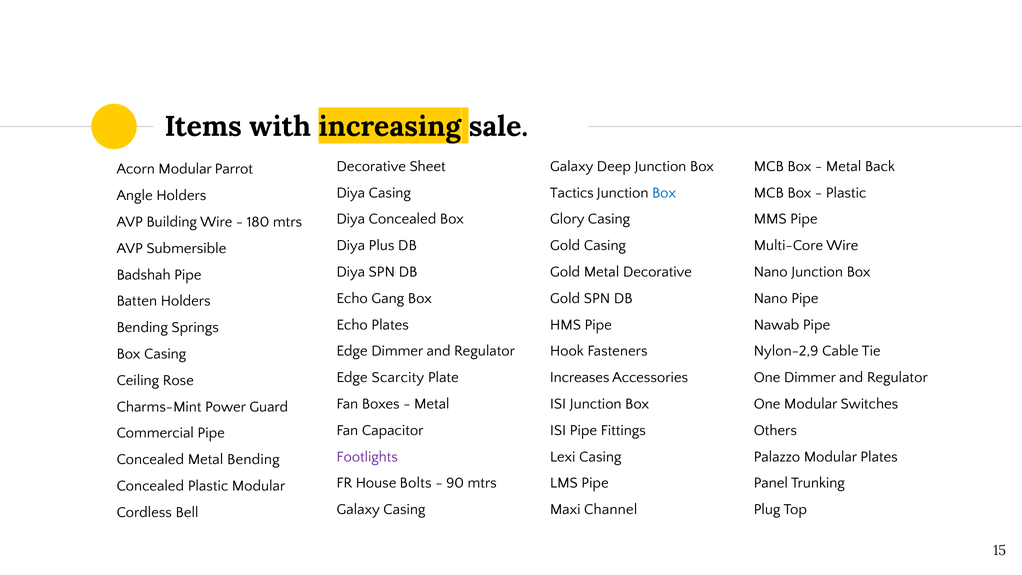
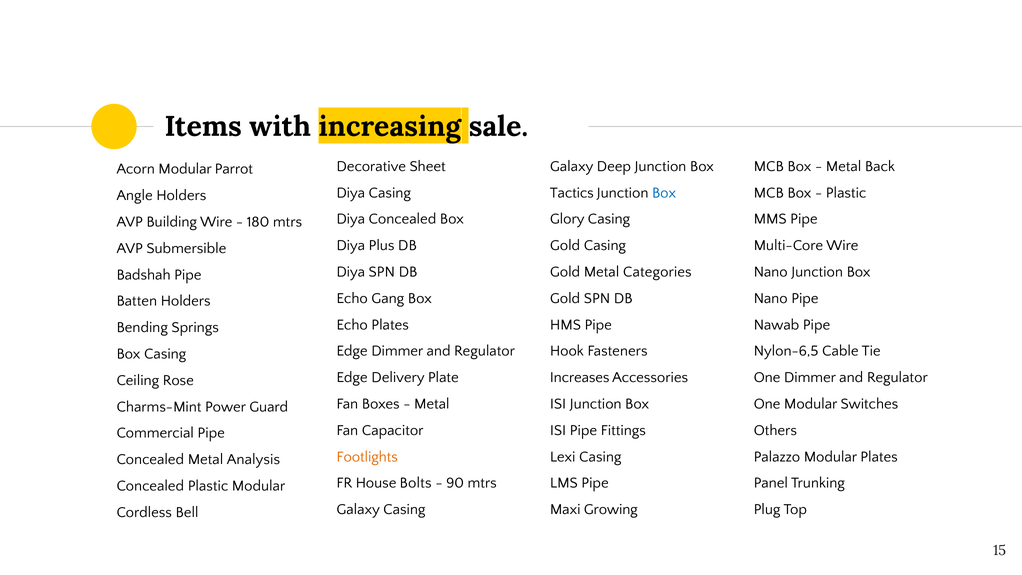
Metal Decorative: Decorative -> Categories
Nylon-2,9: Nylon-2,9 -> Nylon-6,5
Scarcity: Scarcity -> Delivery
Footlights colour: purple -> orange
Metal Bending: Bending -> Analysis
Channel: Channel -> Growing
